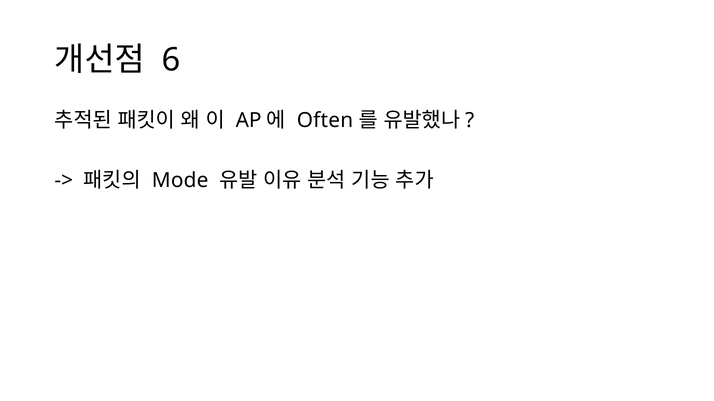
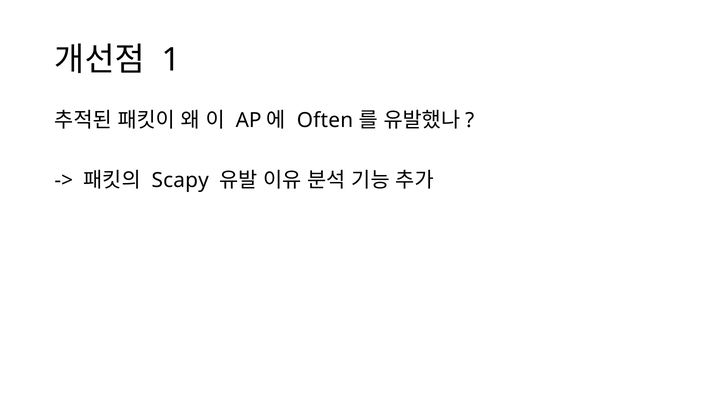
6: 6 -> 1
Mode: Mode -> Scapy
